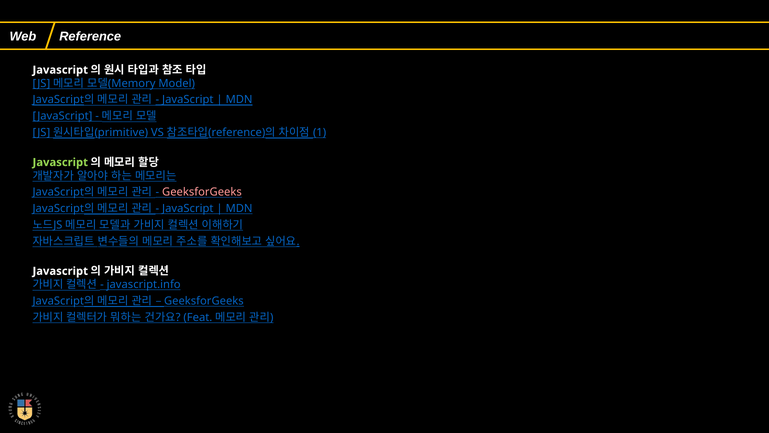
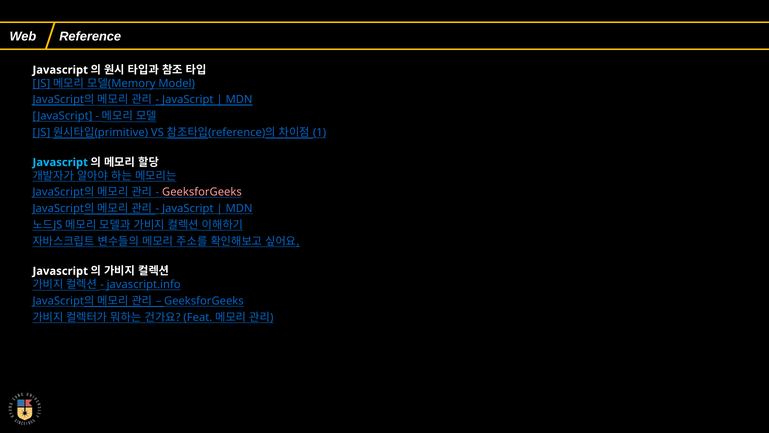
Javascript at (60, 162) colour: light green -> light blue
